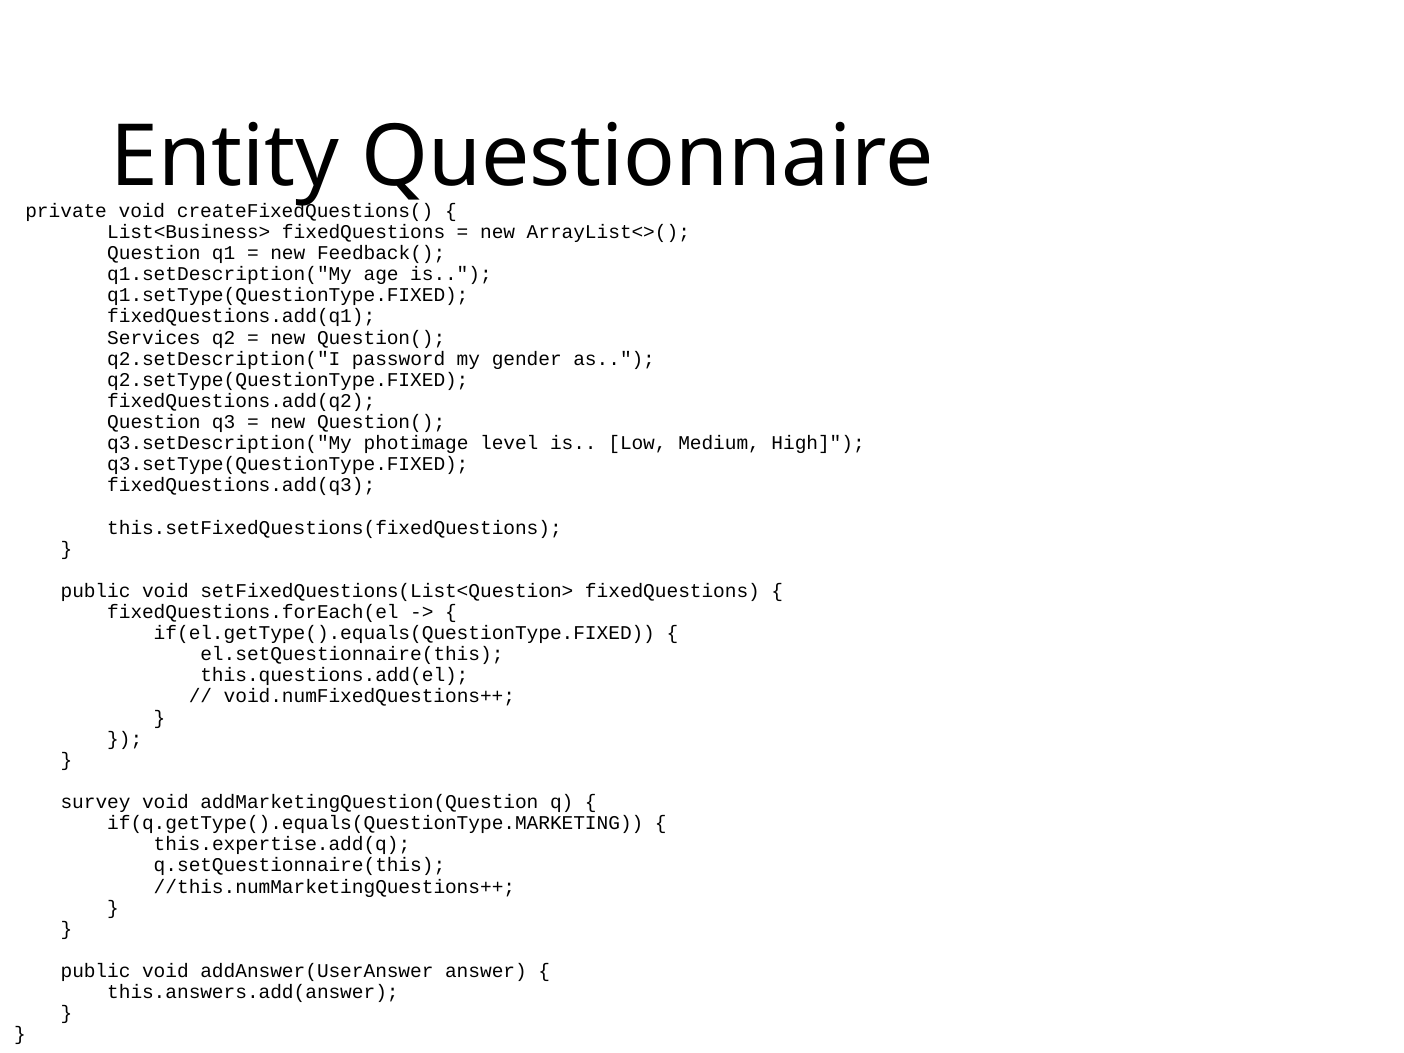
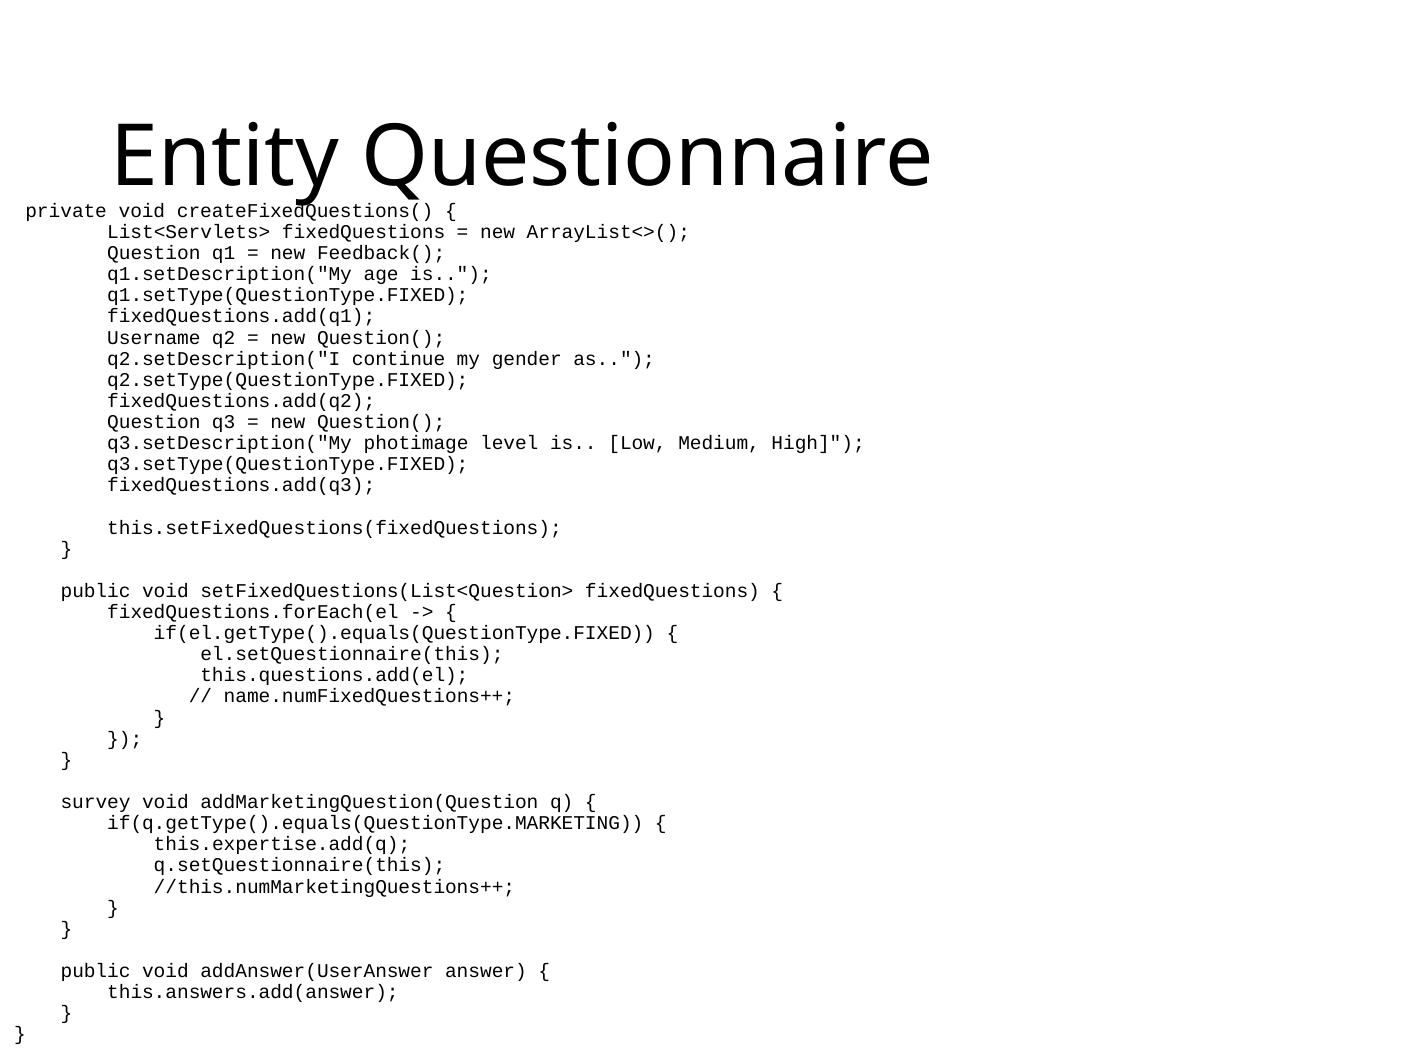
List<Business>: List<Business> -> List<Servlets>
Services: Services -> Username
password: password -> continue
void.numFixedQuestions++: void.numFixedQuestions++ -> name.numFixedQuestions++
